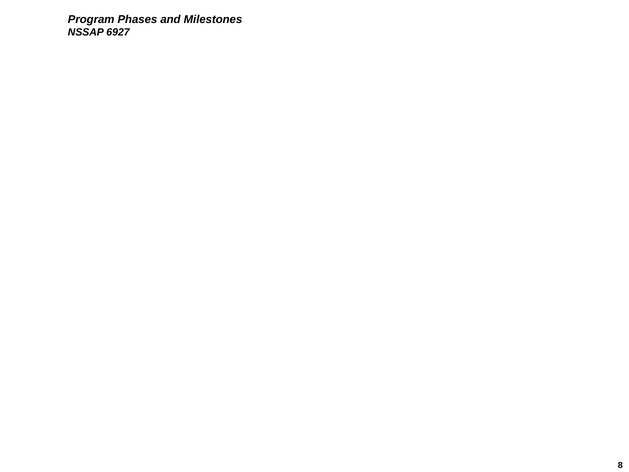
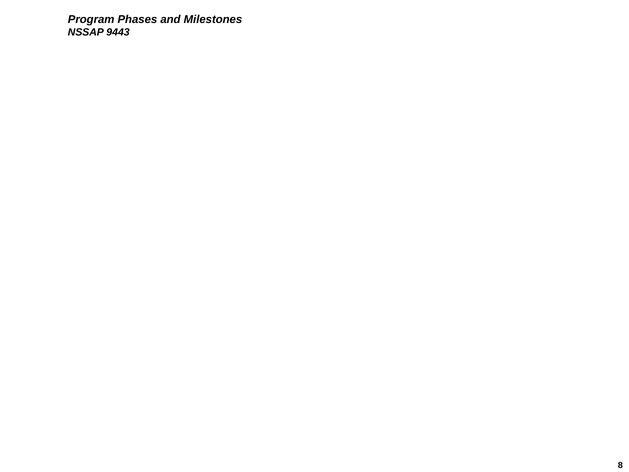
6927: 6927 -> 9443
